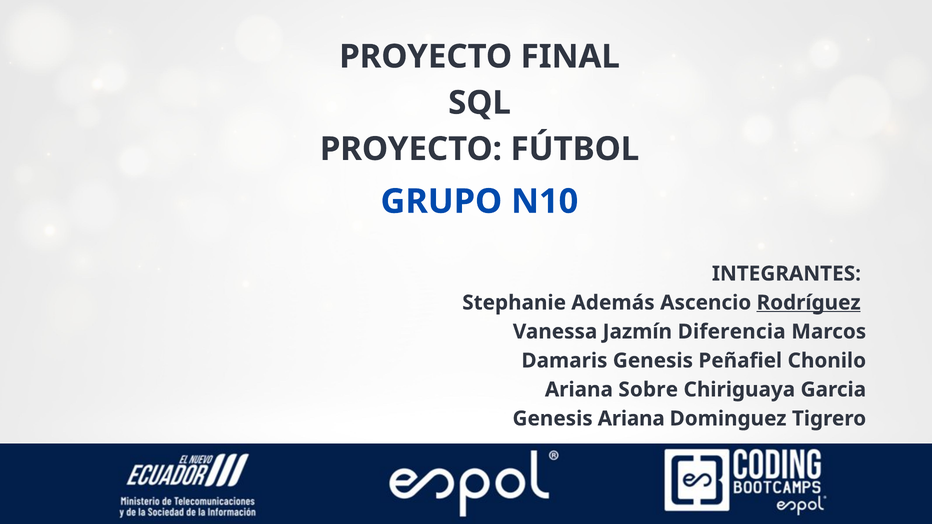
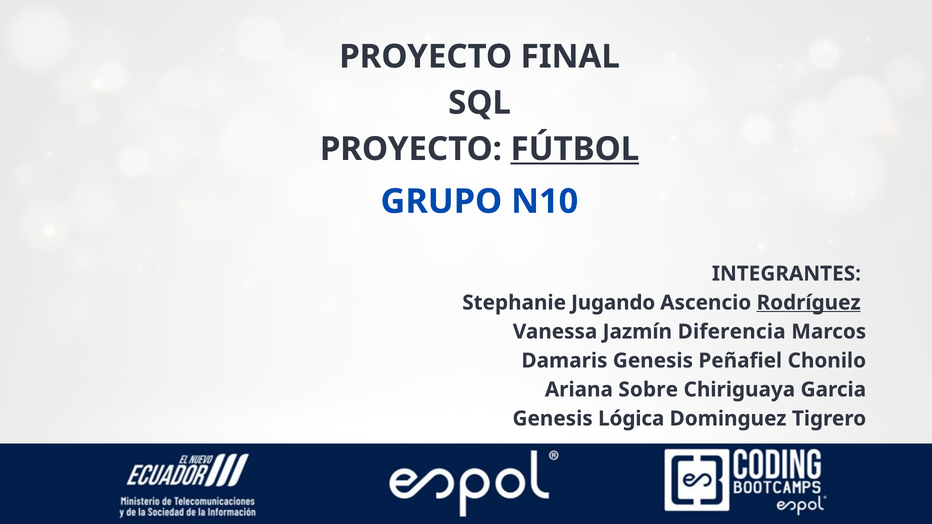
FÚTBOL underline: none -> present
Además: Además -> Jugando
Genesis Ariana: Ariana -> Lógica
